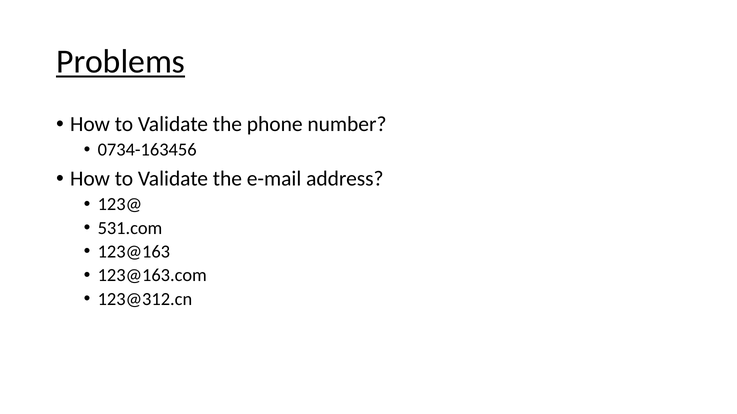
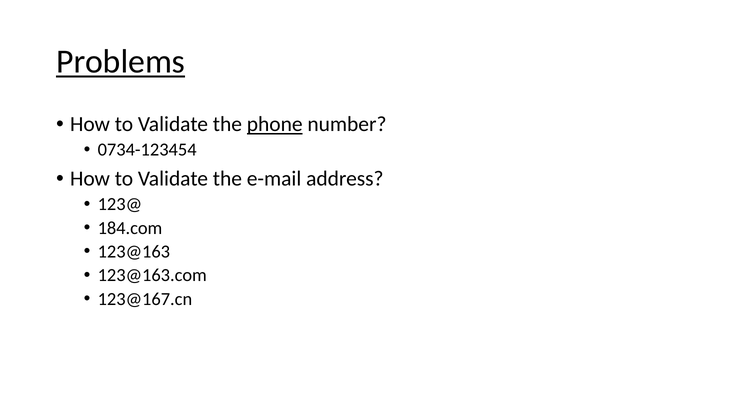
phone underline: none -> present
0734-163456: 0734-163456 -> 0734-123454
531.com: 531.com -> 184.com
123@312.cn: 123@312.cn -> 123@167.cn
